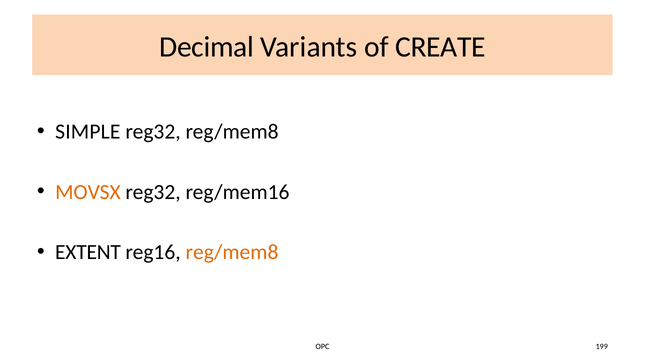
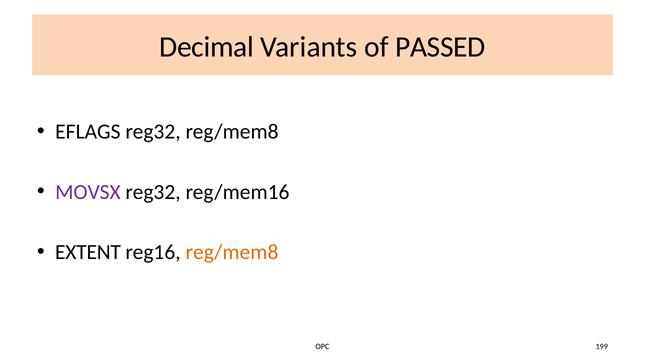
CREATE: CREATE -> PASSED
SIMPLE: SIMPLE -> EFLAGS
MOVSX colour: orange -> purple
